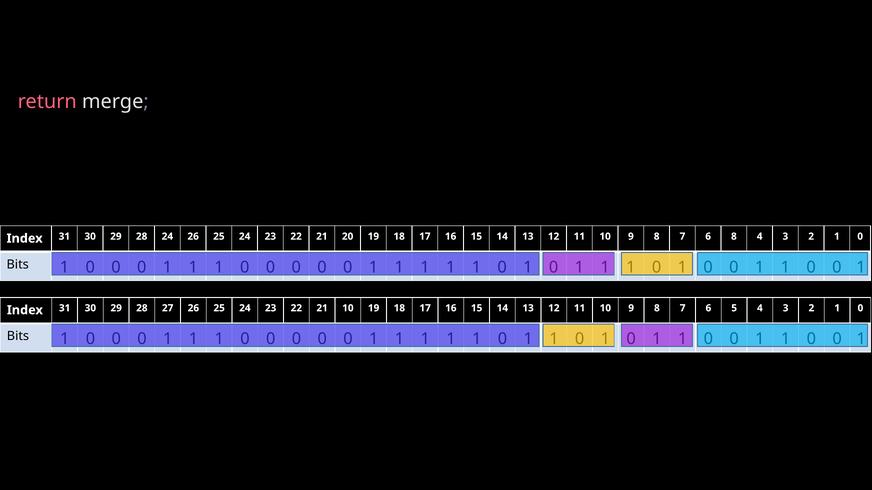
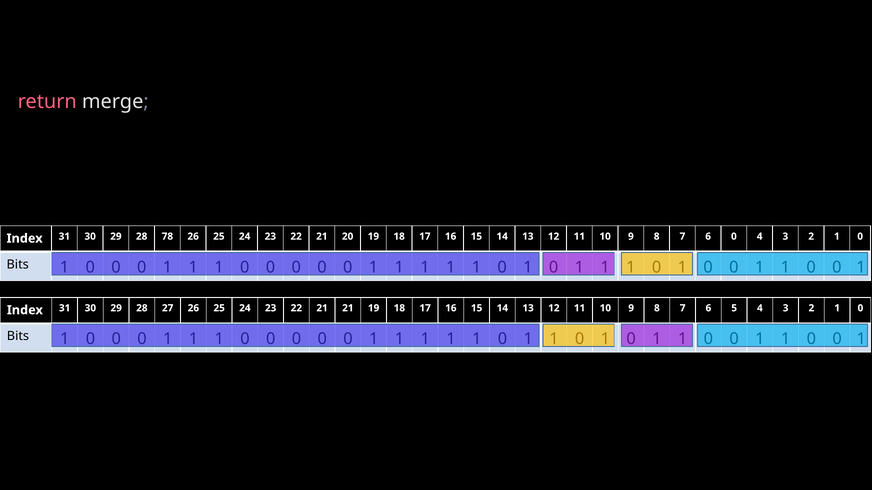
28 24: 24 -> 78
6 8: 8 -> 0
21 10: 10 -> 21
